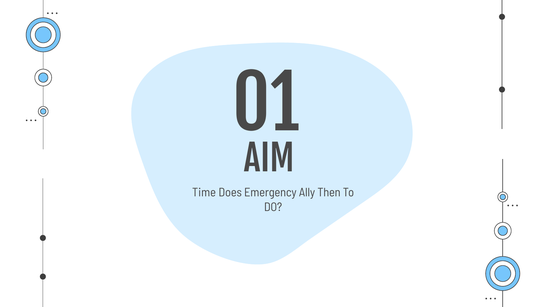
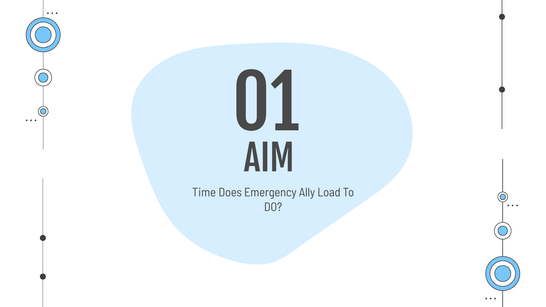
Then: Then -> Load
